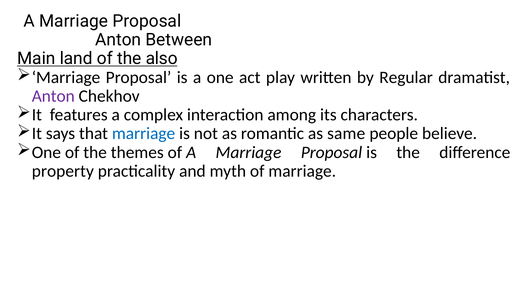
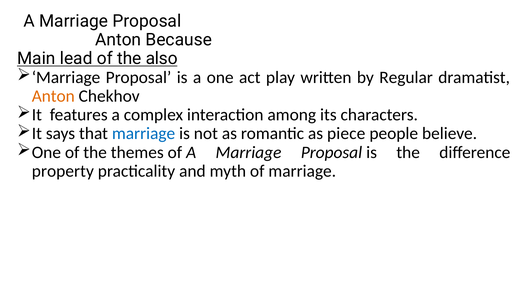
Between: Between -> Because
land: land -> lead
Anton at (53, 96) colour: purple -> orange
same: same -> piece
